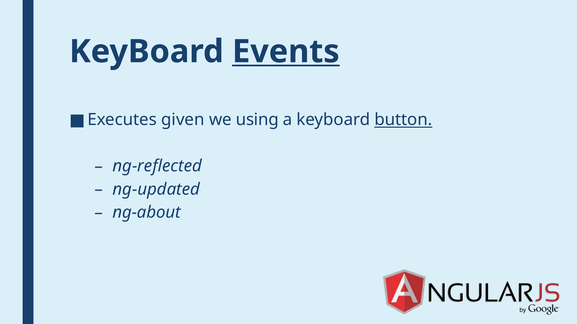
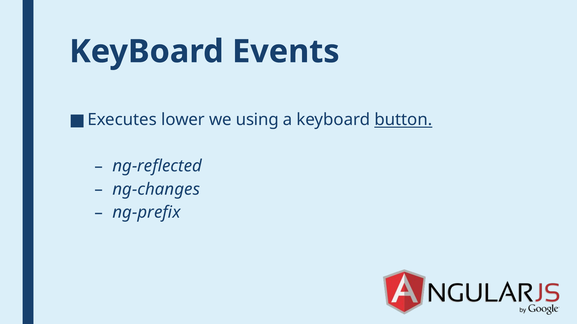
Events underline: present -> none
given: given -> lower
ng-updated: ng-updated -> ng-changes
ng-about: ng-about -> ng-prefix
